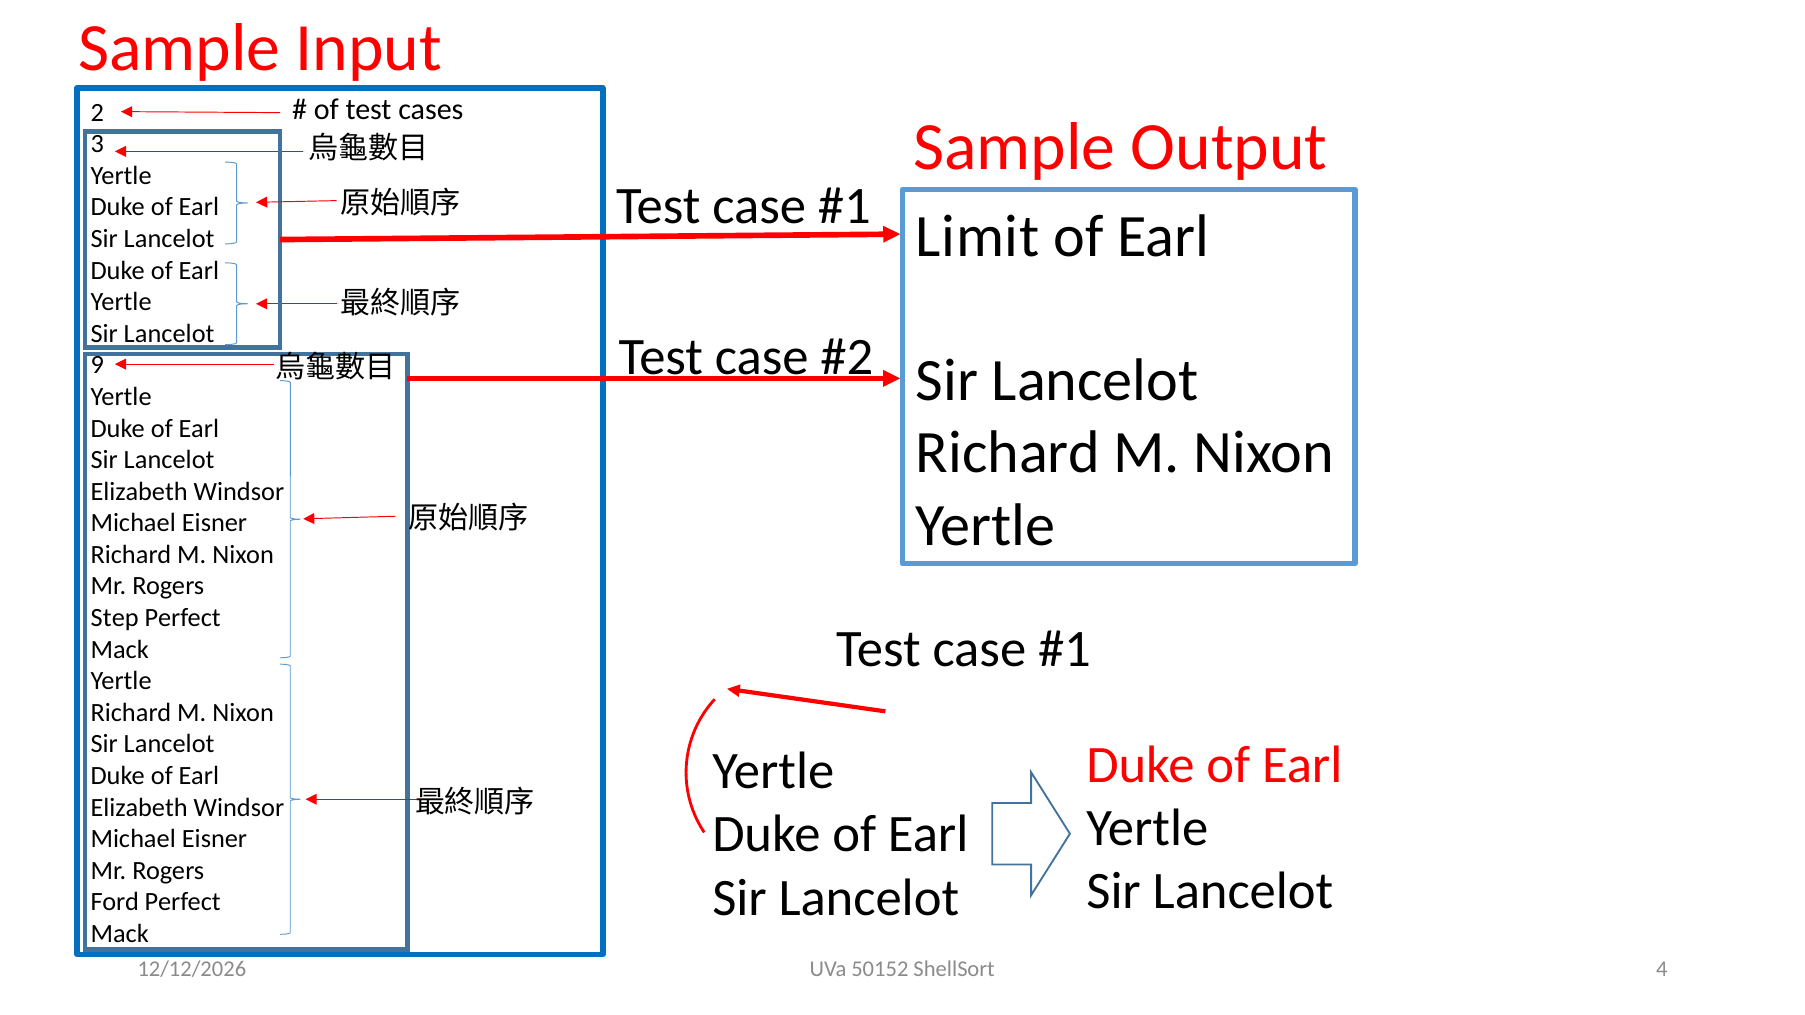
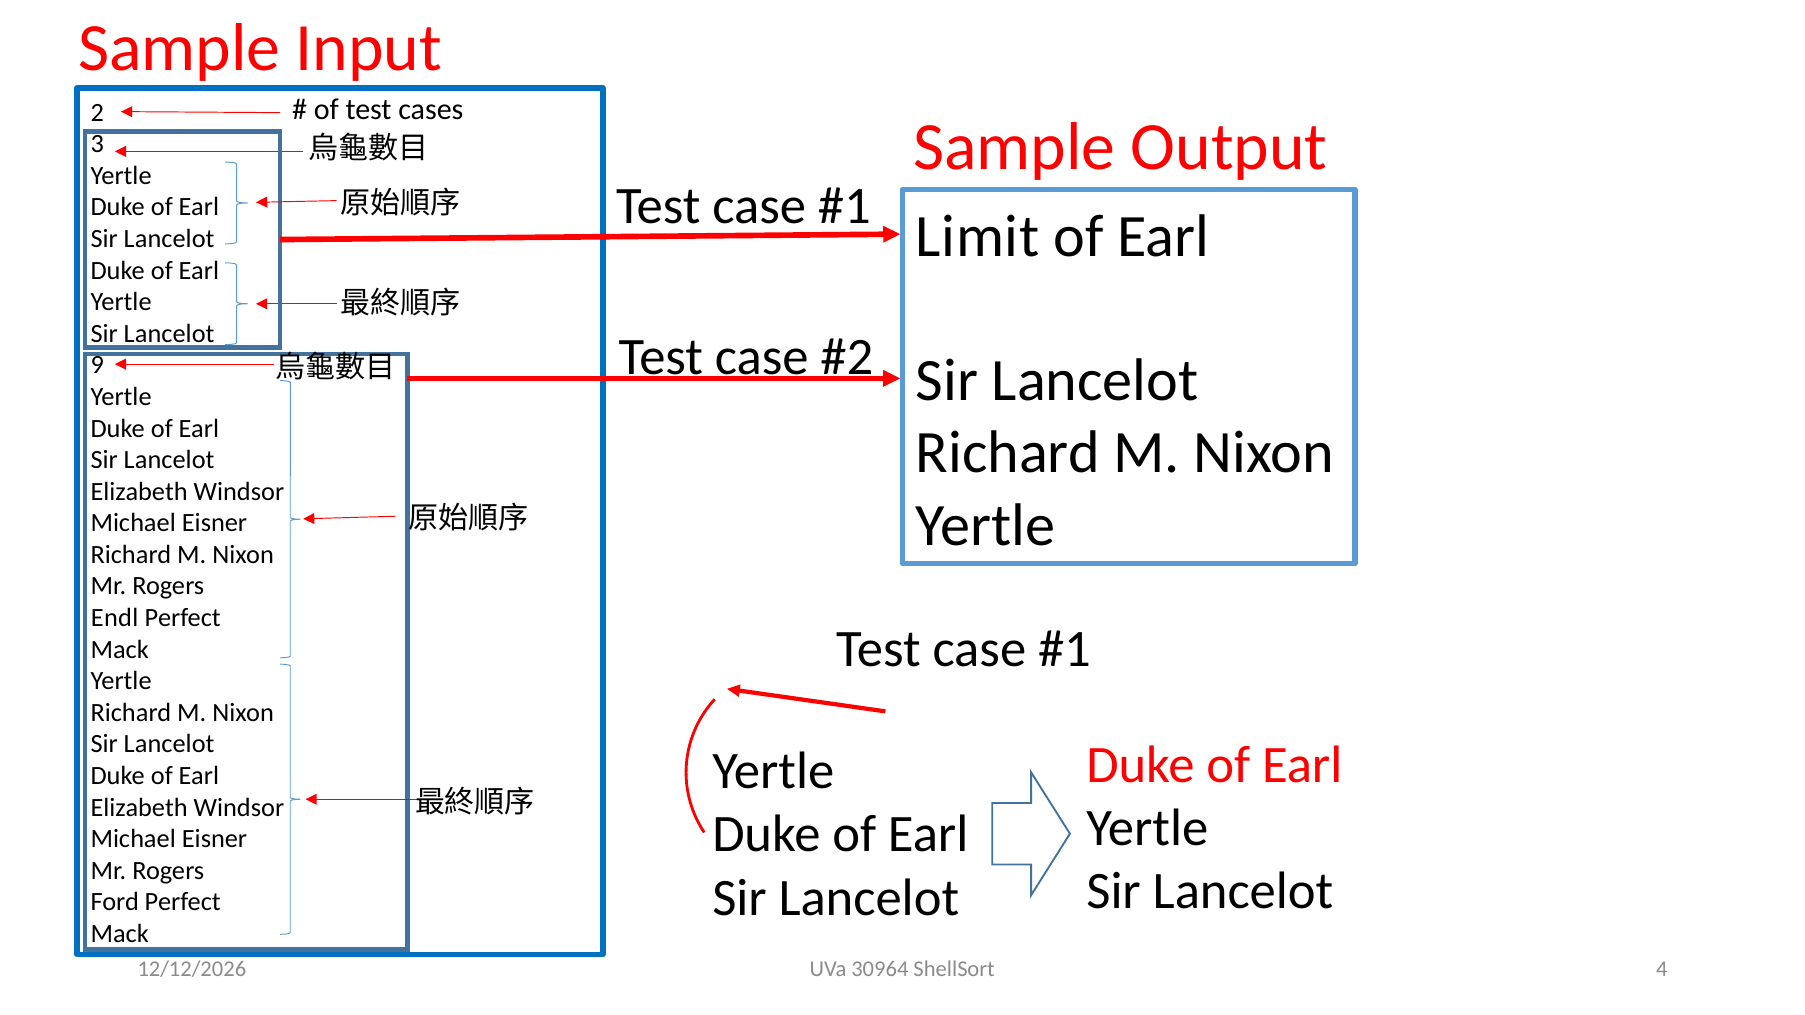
Step: Step -> Endl
50152: 50152 -> 30964
